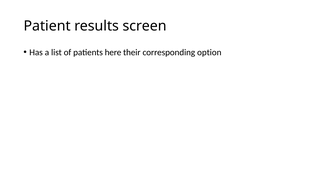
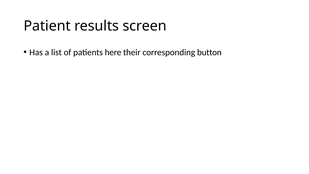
option: option -> button
